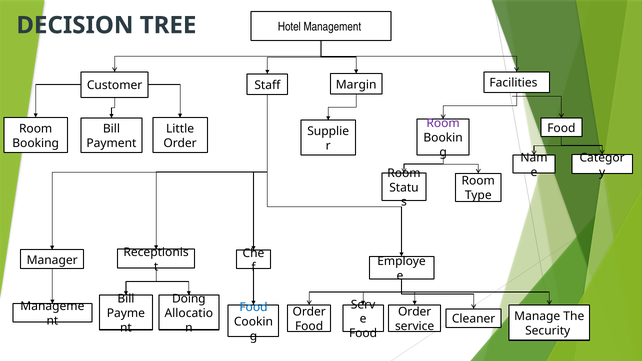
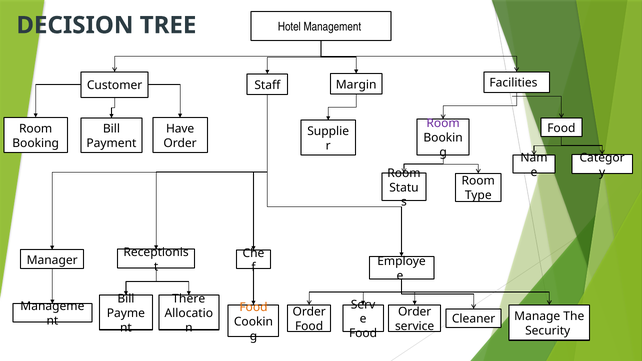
Little: Little -> Have
Doing: Doing -> There
Food at (253, 307) colour: blue -> orange
